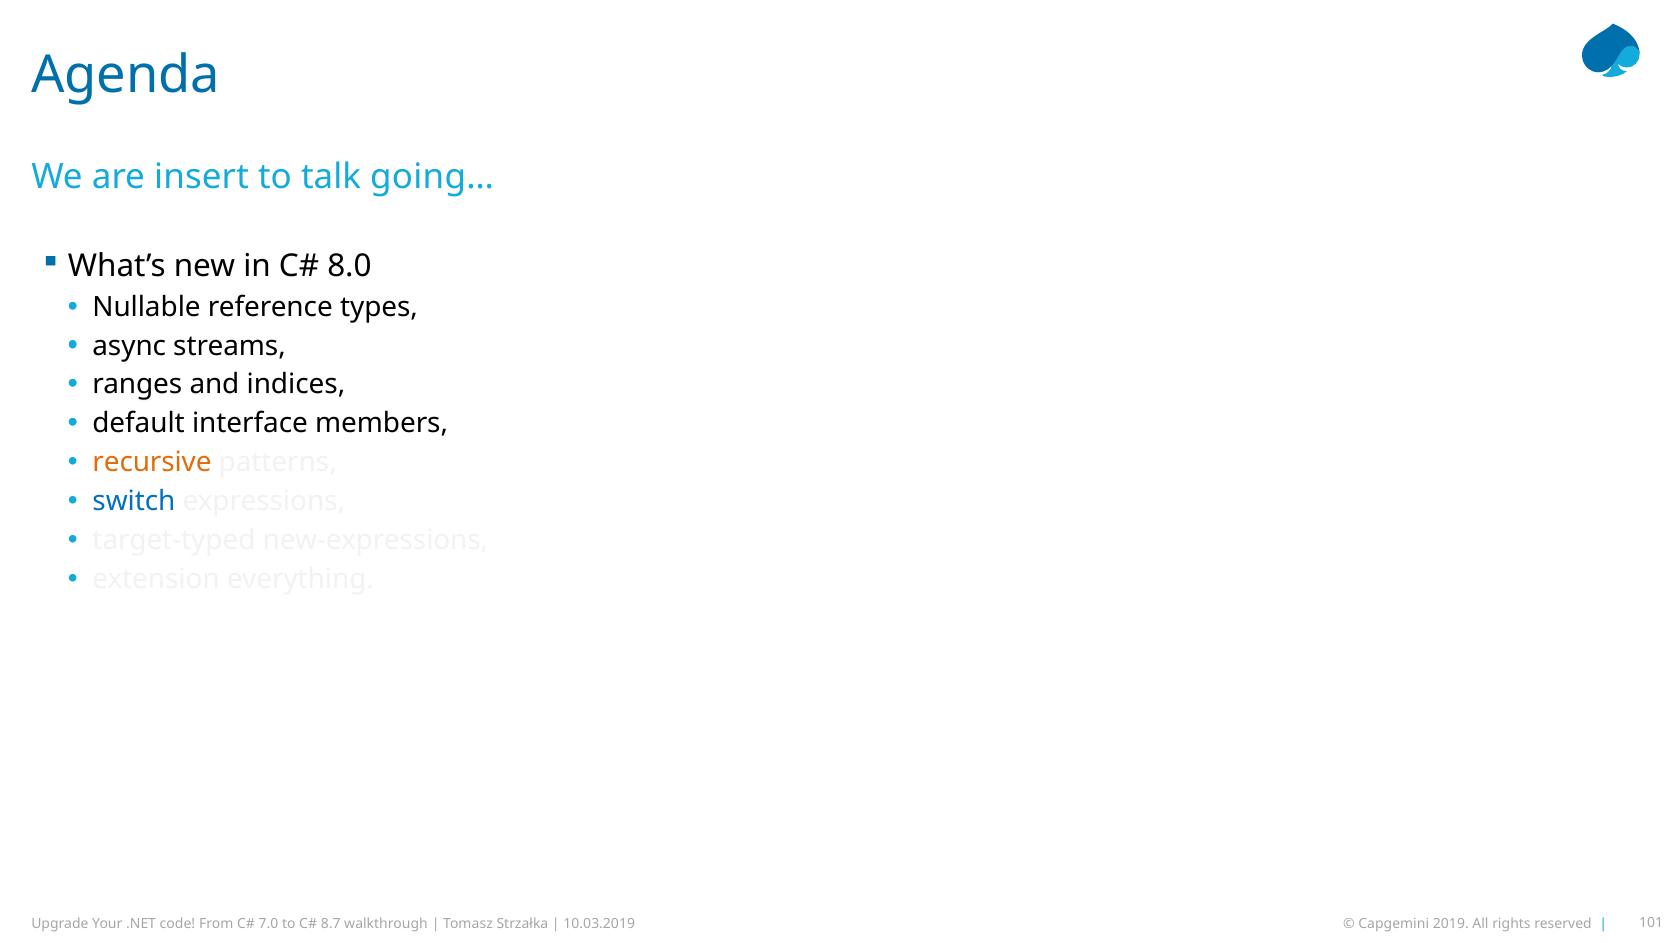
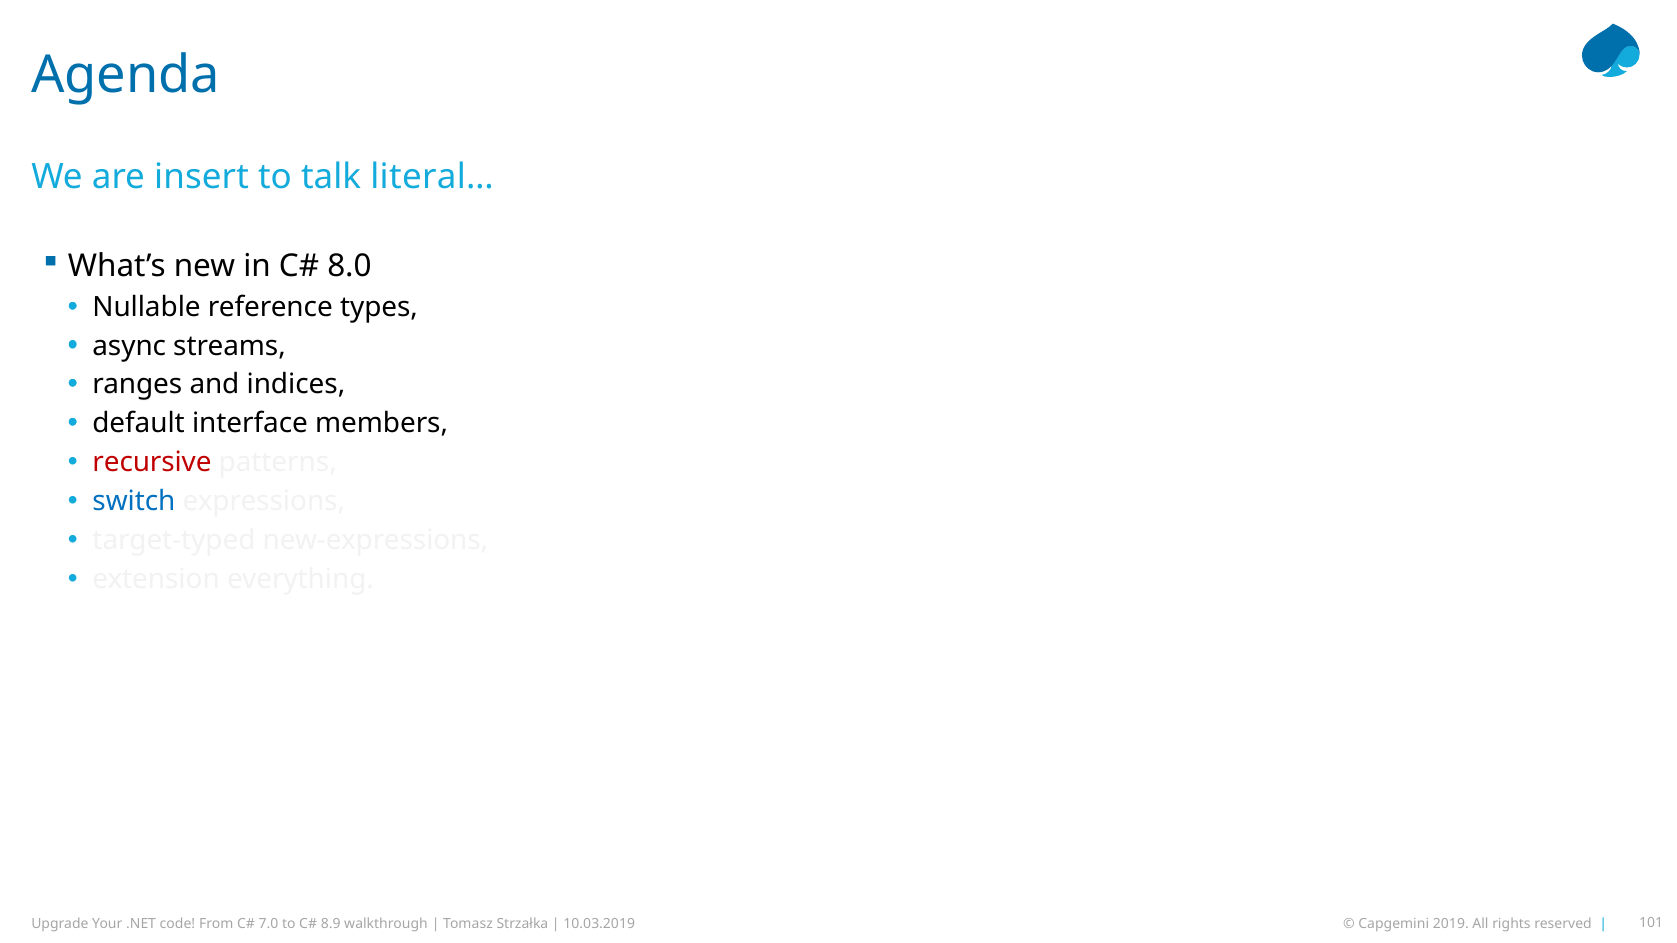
going…: going… -> literal…
recursive colour: orange -> red
8.7: 8.7 -> 8.9
